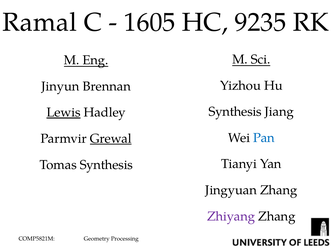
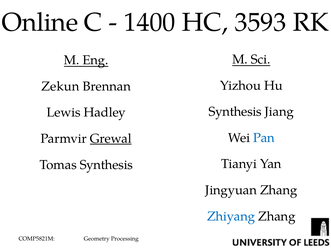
Ramal: Ramal -> Online
1605: 1605 -> 1400
9235: 9235 -> 3593
Jinyun: Jinyun -> Zekun
Lewis underline: present -> none
Zhiyang colour: purple -> blue
